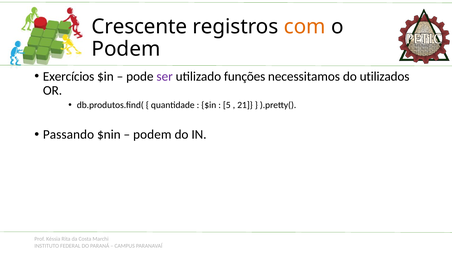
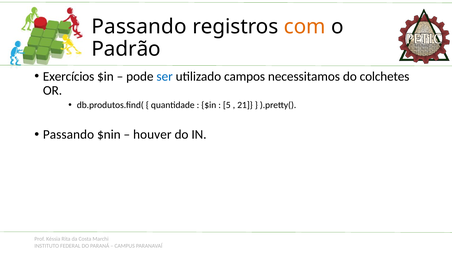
Crescente at (139, 27): Crescente -> Passando
Podem at (126, 49): Podem -> Padrão
ser colour: purple -> blue
funções: funções -> campos
utilizados: utilizados -> colchetes
podem at (152, 135): podem -> houver
